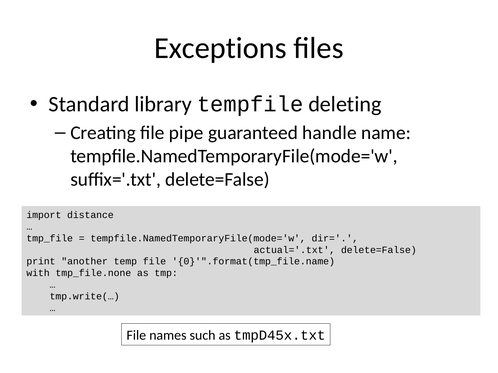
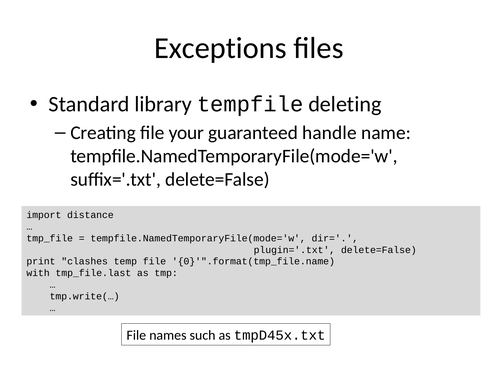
pipe: pipe -> your
actual='.txt: actual='.txt -> plugin='.txt
another: another -> clashes
tmp_file.none: tmp_file.none -> tmp_file.last
